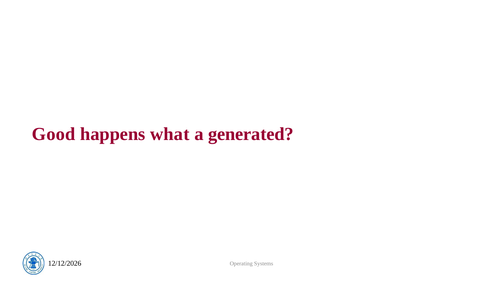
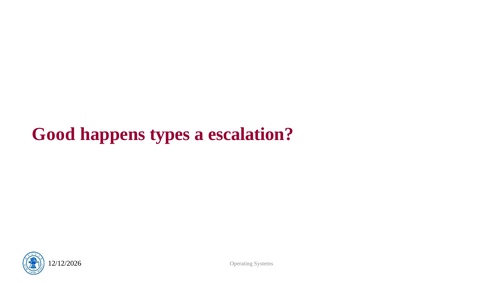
what: what -> types
generated: generated -> escalation
